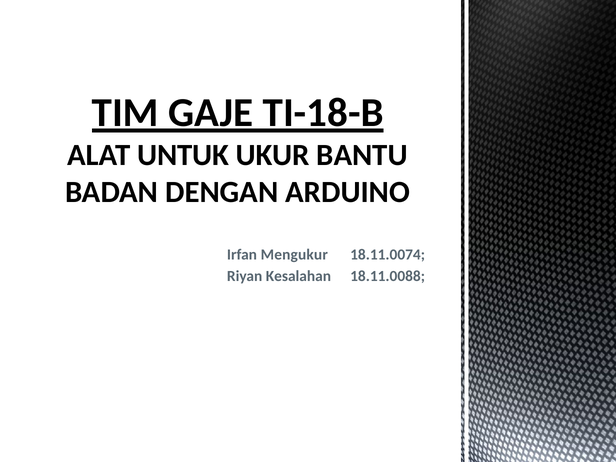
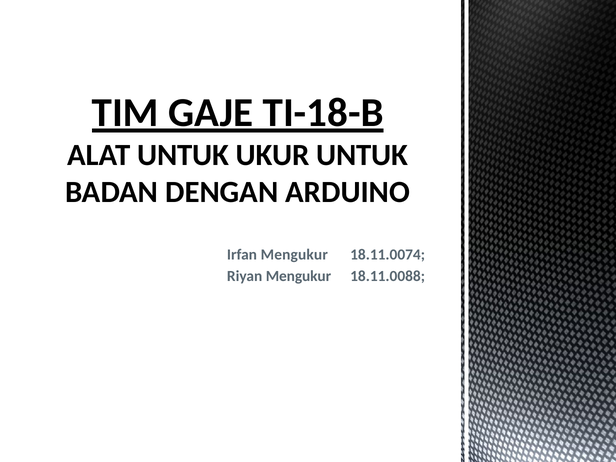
UKUR BANTU: BANTU -> UNTUK
Riyan Kesalahan: Kesalahan -> Mengukur
